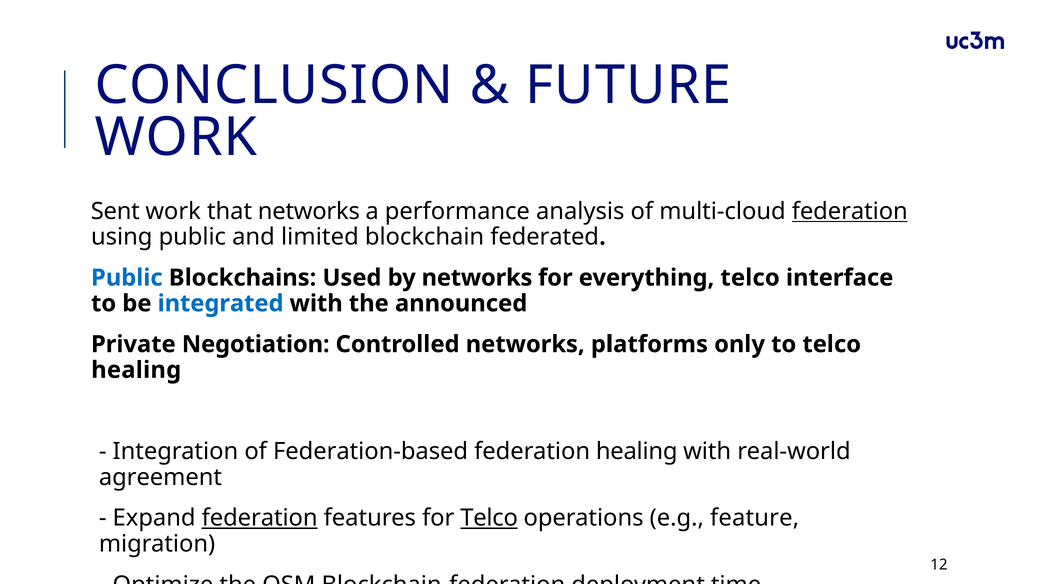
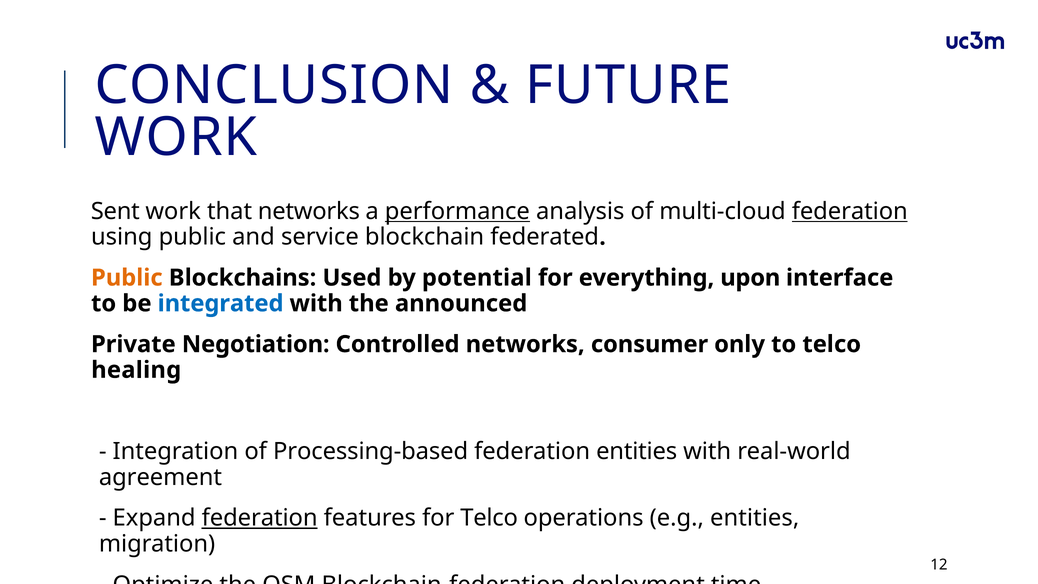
performance underline: none -> present
limited: limited -> service
Public at (127, 278) colour: blue -> orange
by networks: networks -> potential
everything telco: telco -> upon
platforms: platforms -> consumer
Federation-based: Federation-based -> Processing-based
federation healing: healing -> entities
Telco at (489, 518) underline: present -> none
e.g feature: feature -> entities
